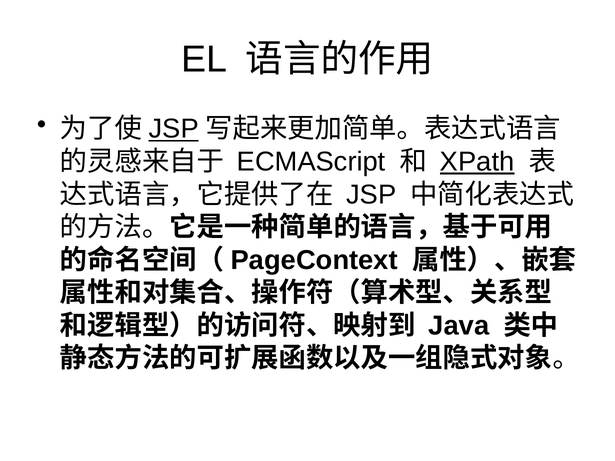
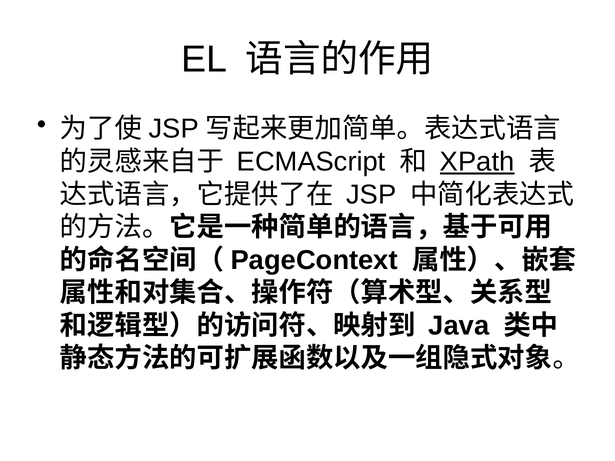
JSP at (174, 129) underline: present -> none
